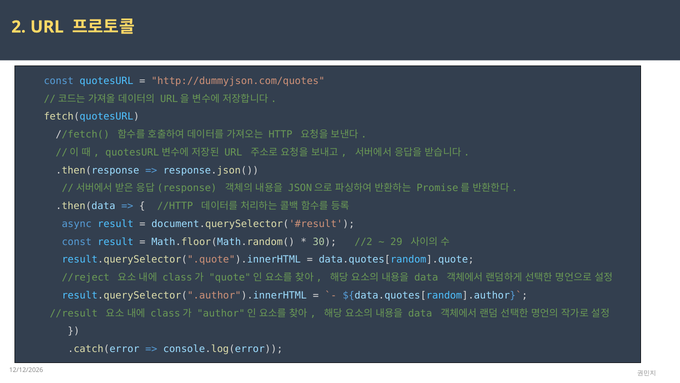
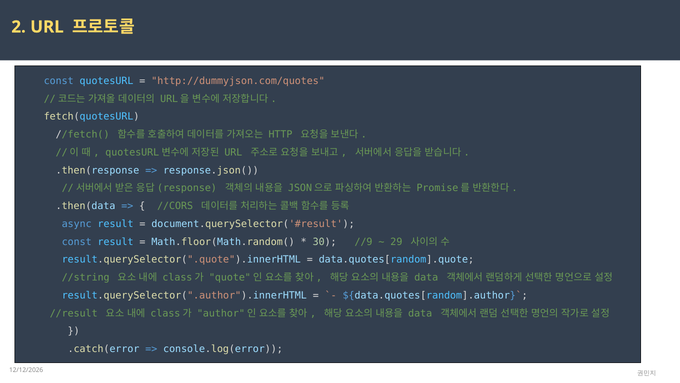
//HTTP: //HTTP -> //CORS
//2: //2 -> //9
//reject: //reject -> //string
